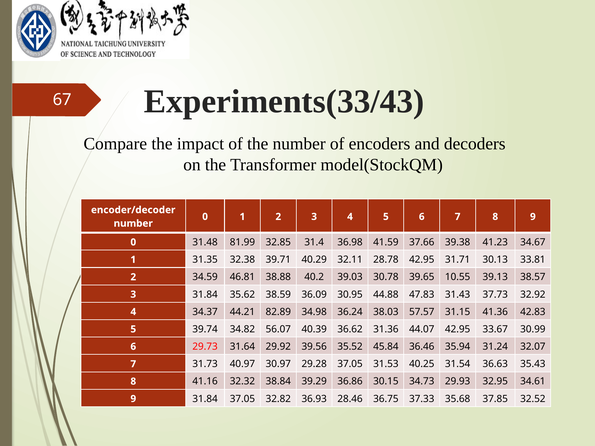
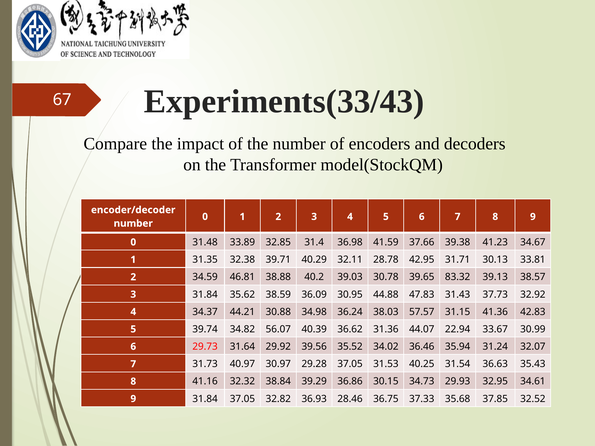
81.99: 81.99 -> 33.89
10.55: 10.55 -> 83.32
82.89: 82.89 -> 30.88
44.07 42.95: 42.95 -> 22.94
45.84: 45.84 -> 34.02
